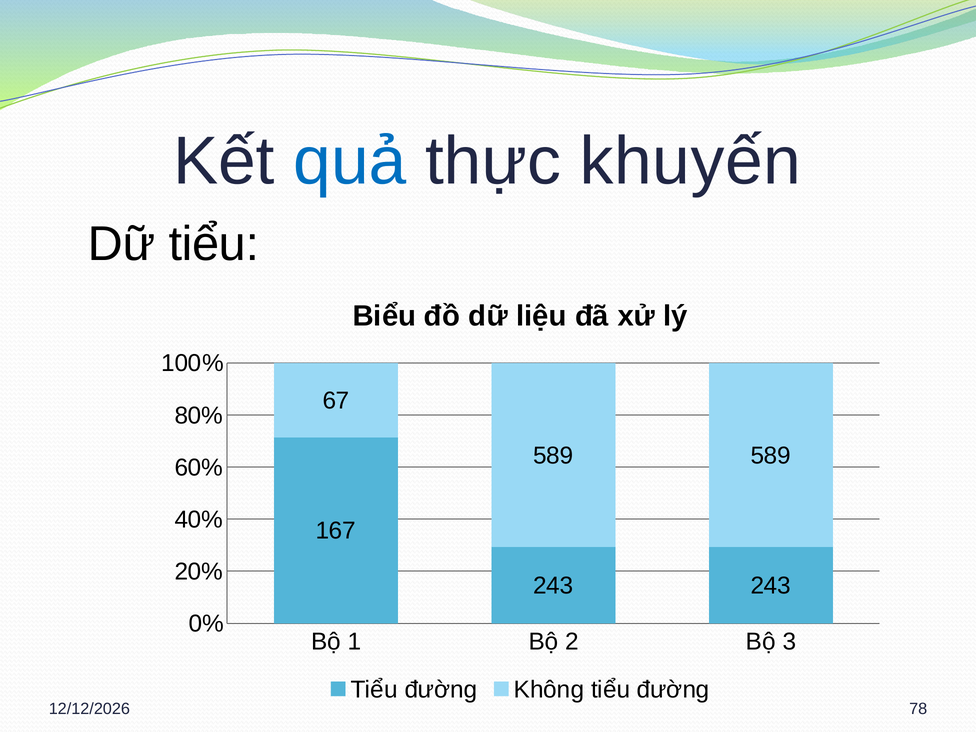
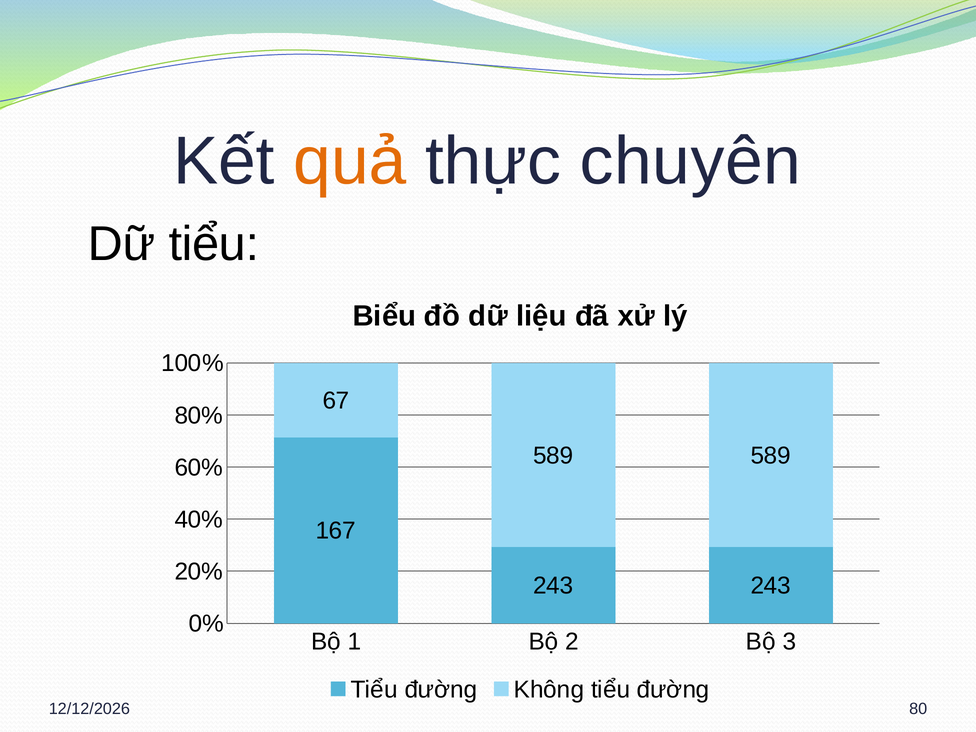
quả colour: blue -> orange
khuyến: khuyến -> chuyên
78: 78 -> 80
